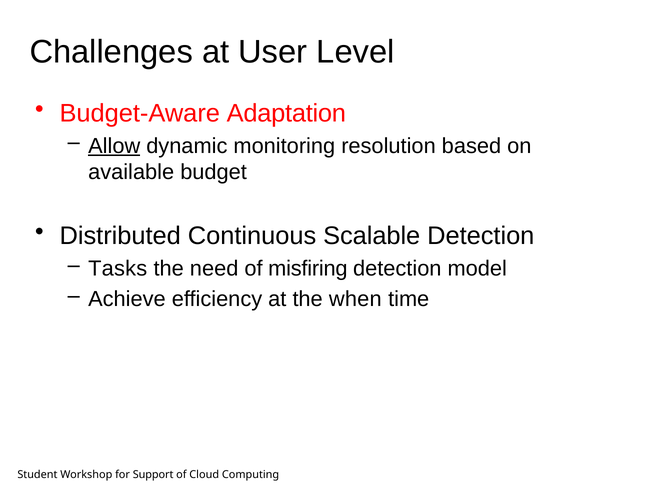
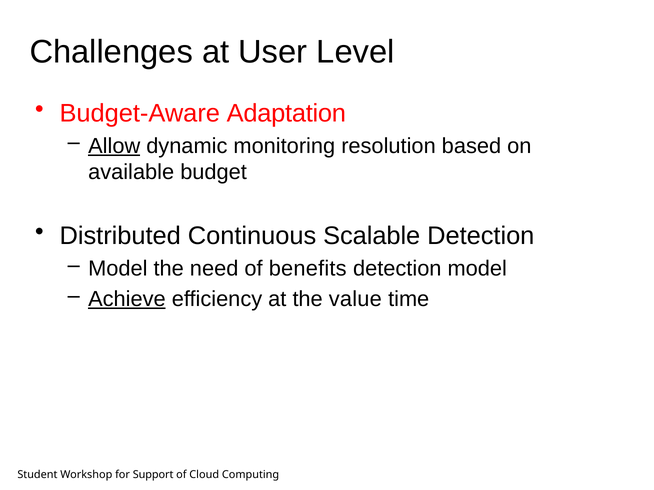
Tasks at (118, 269): Tasks -> Model
misfiring: misfiring -> benefits
Achieve underline: none -> present
when: when -> value
